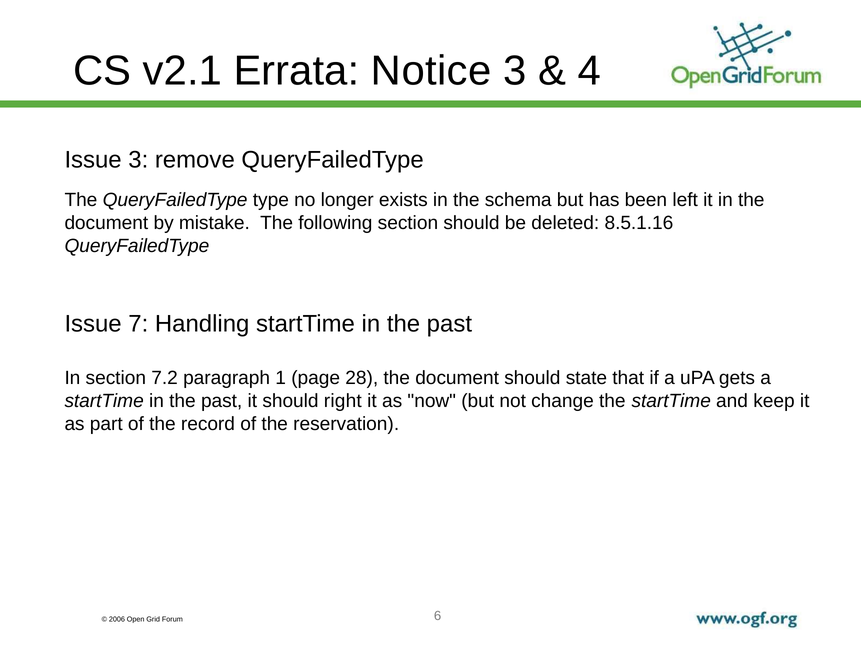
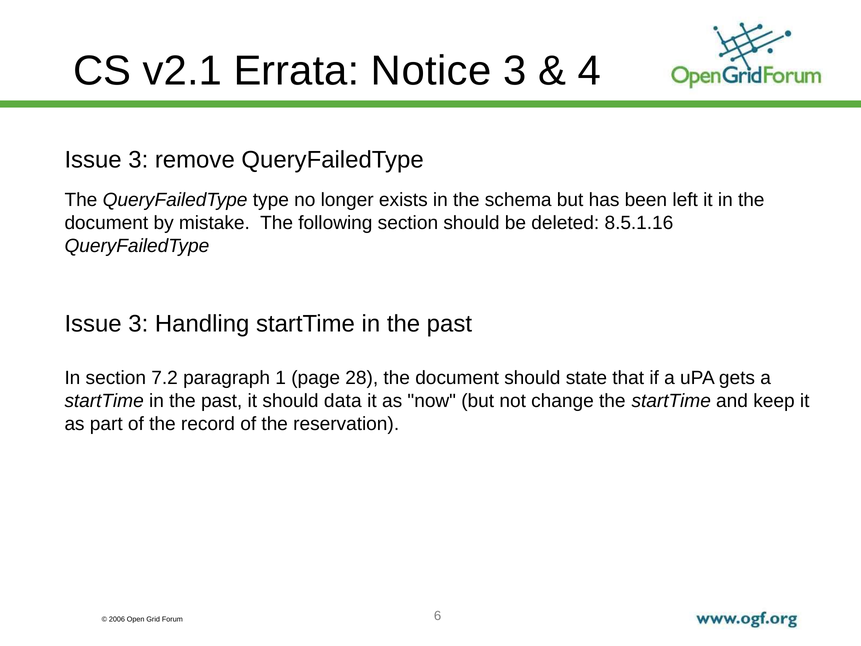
7 at (138, 324): 7 -> 3
right: right -> data
